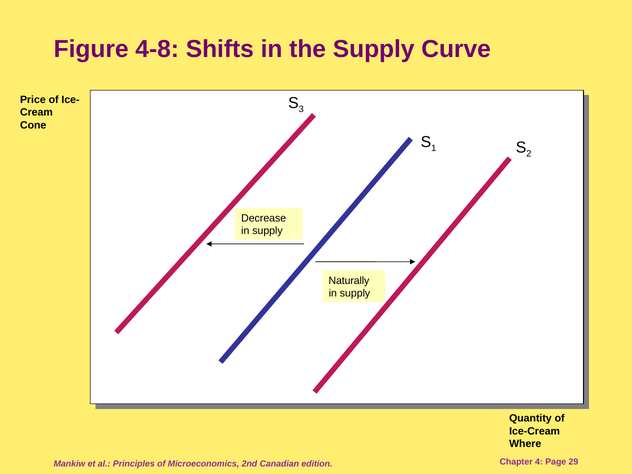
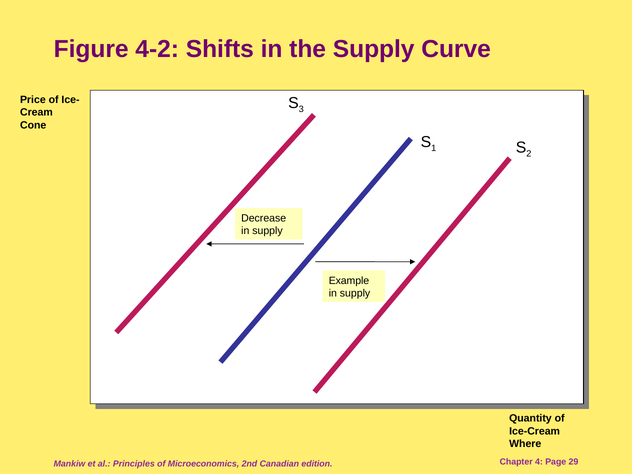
4-8: 4-8 -> 4-2
Naturally: Naturally -> Example
